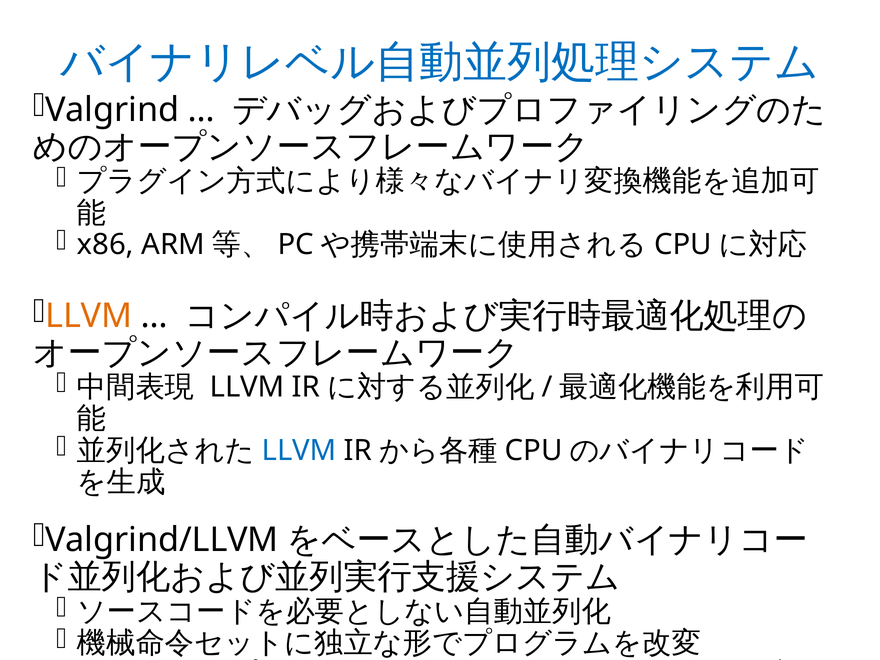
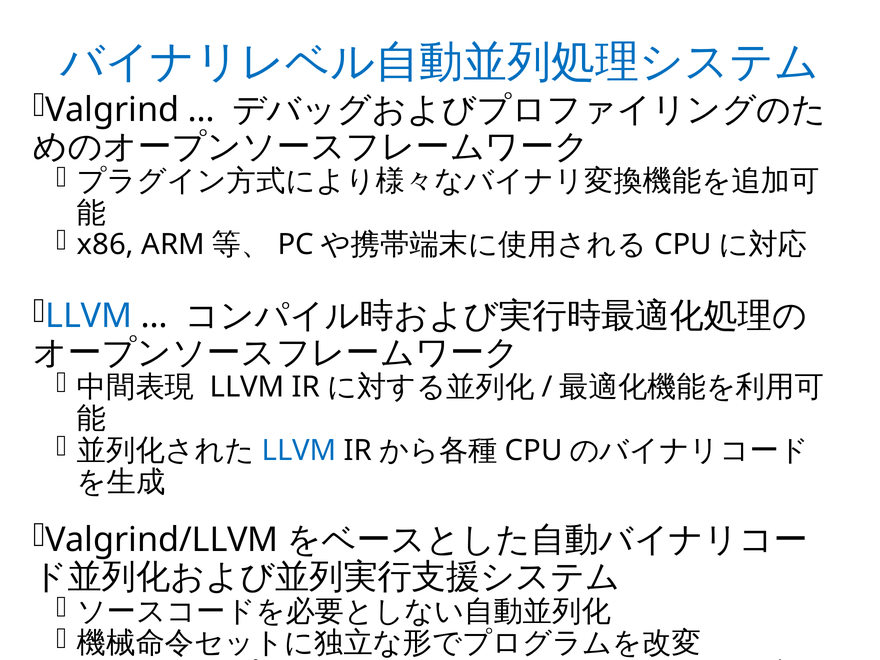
LLVM at (89, 316) colour: orange -> blue
